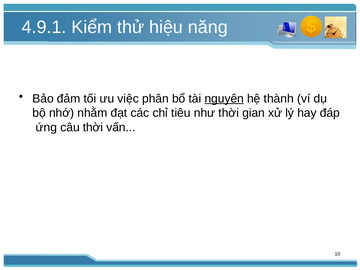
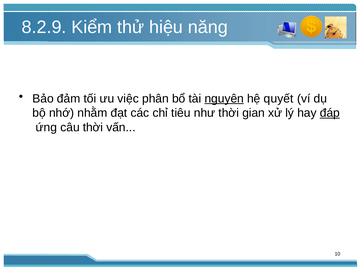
4.9.1: 4.9.1 -> 8.2.9
thành: thành -> quyết
đáp underline: none -> present
